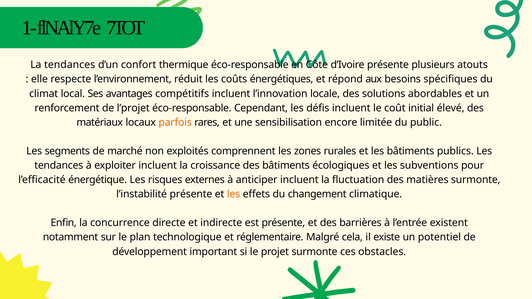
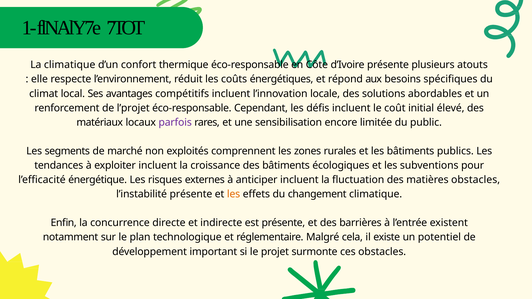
La tendances: tendances -> climatique
parfois colour: orange -> purple
matières surmonte: surmonte -> obstacles
